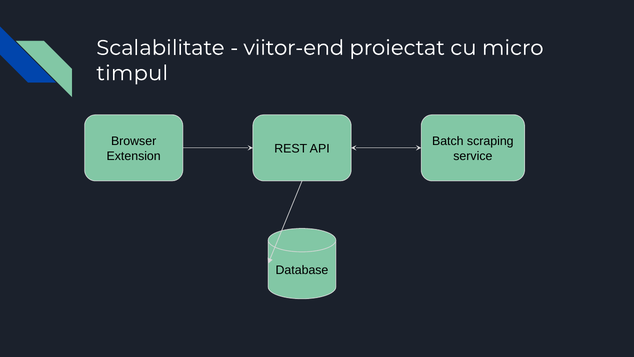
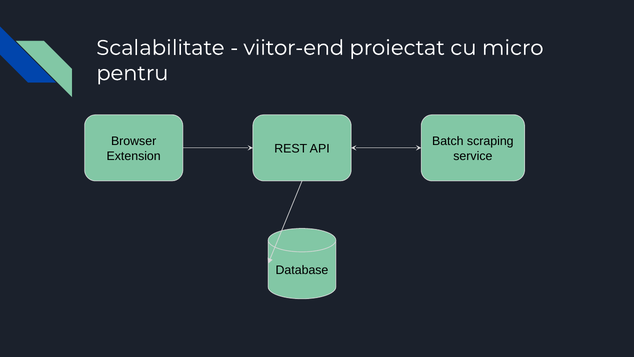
timpul: timpul -> pentru
